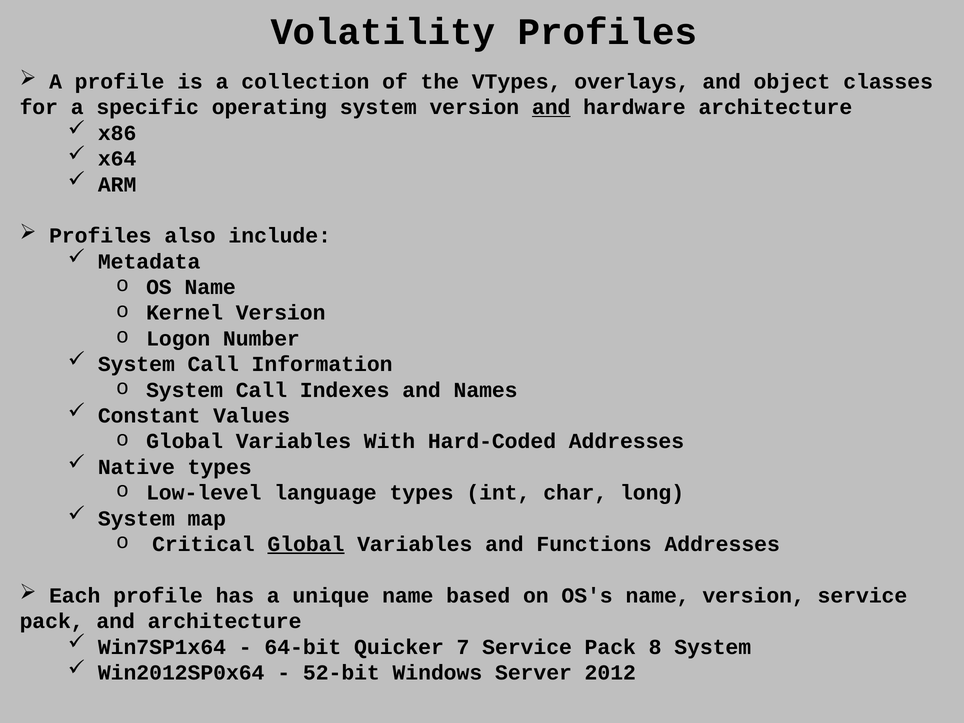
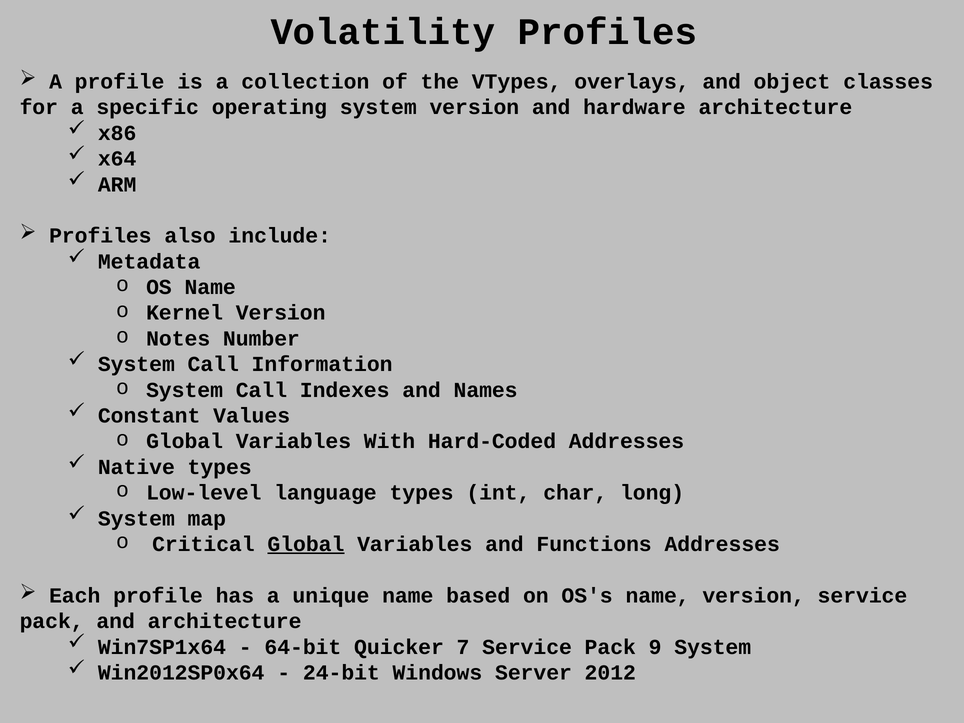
and at (551, 107) underline: present -> none
Logon: Logon -> Notes
8: 8 -> 9
52-bit: 52-bit -> 24-bit
